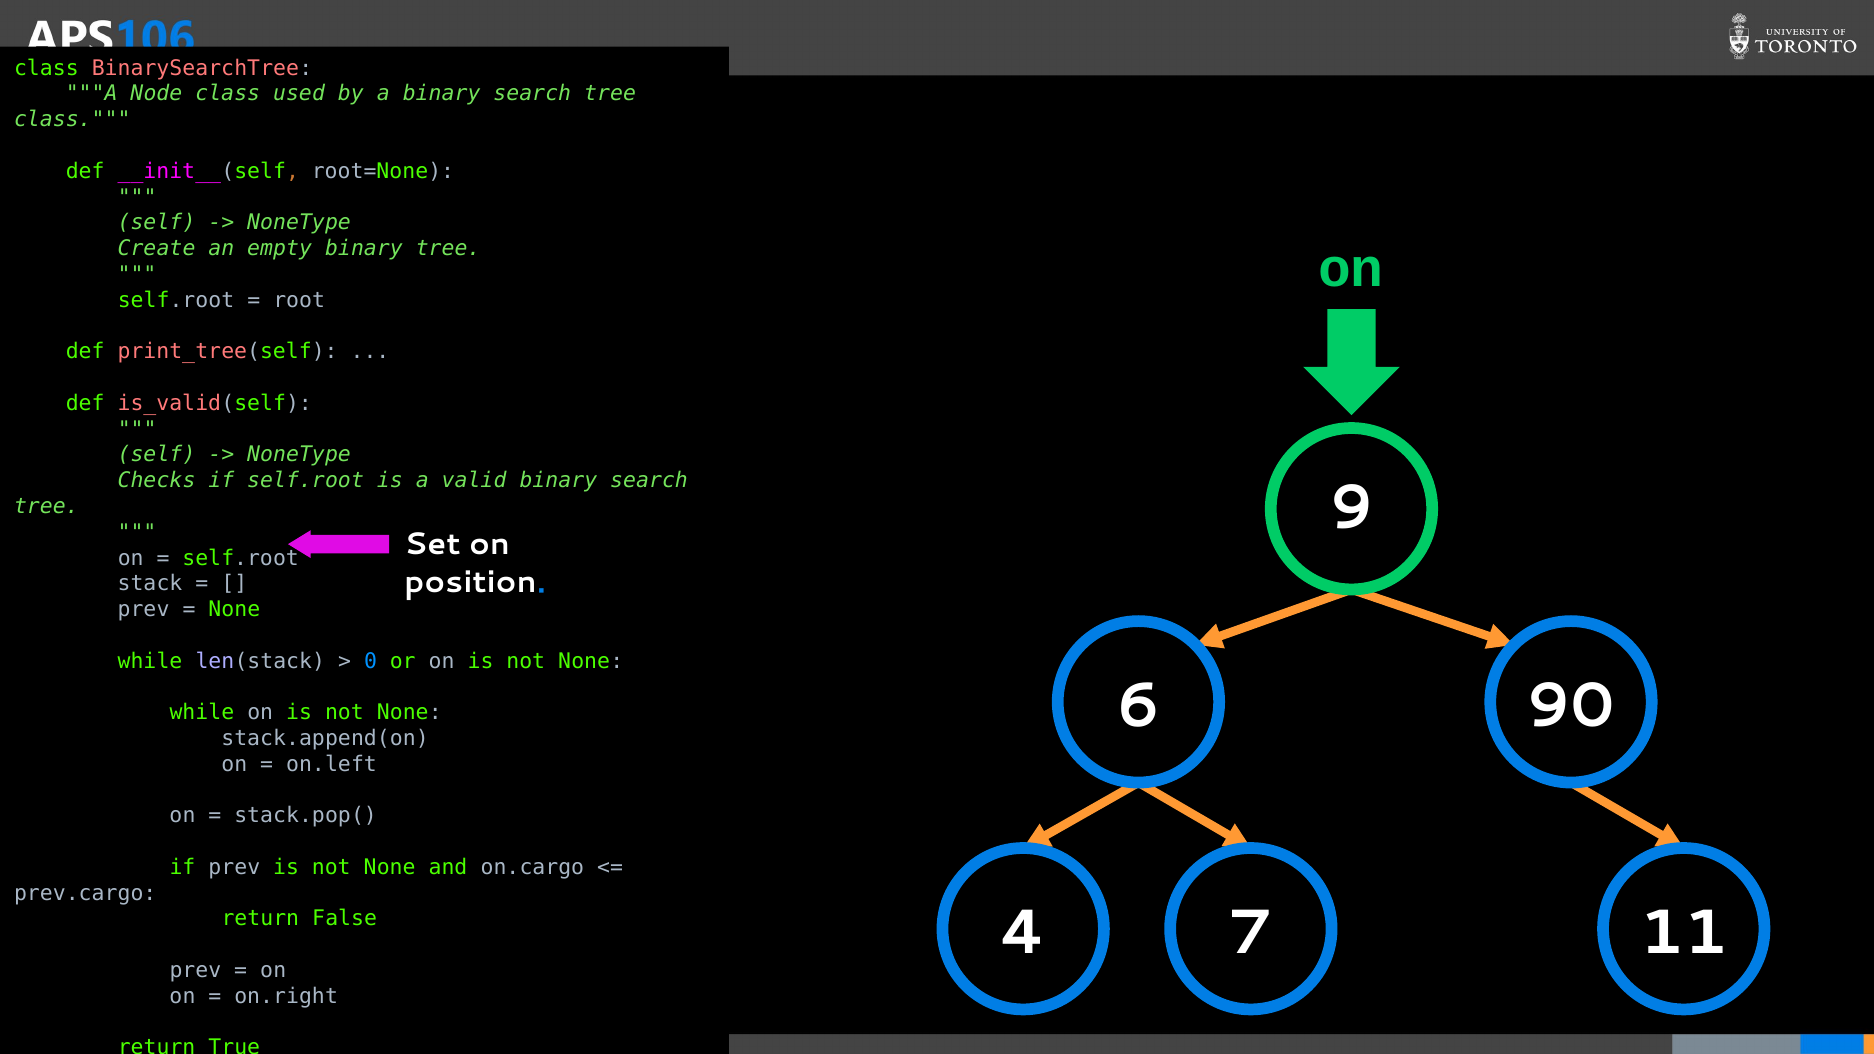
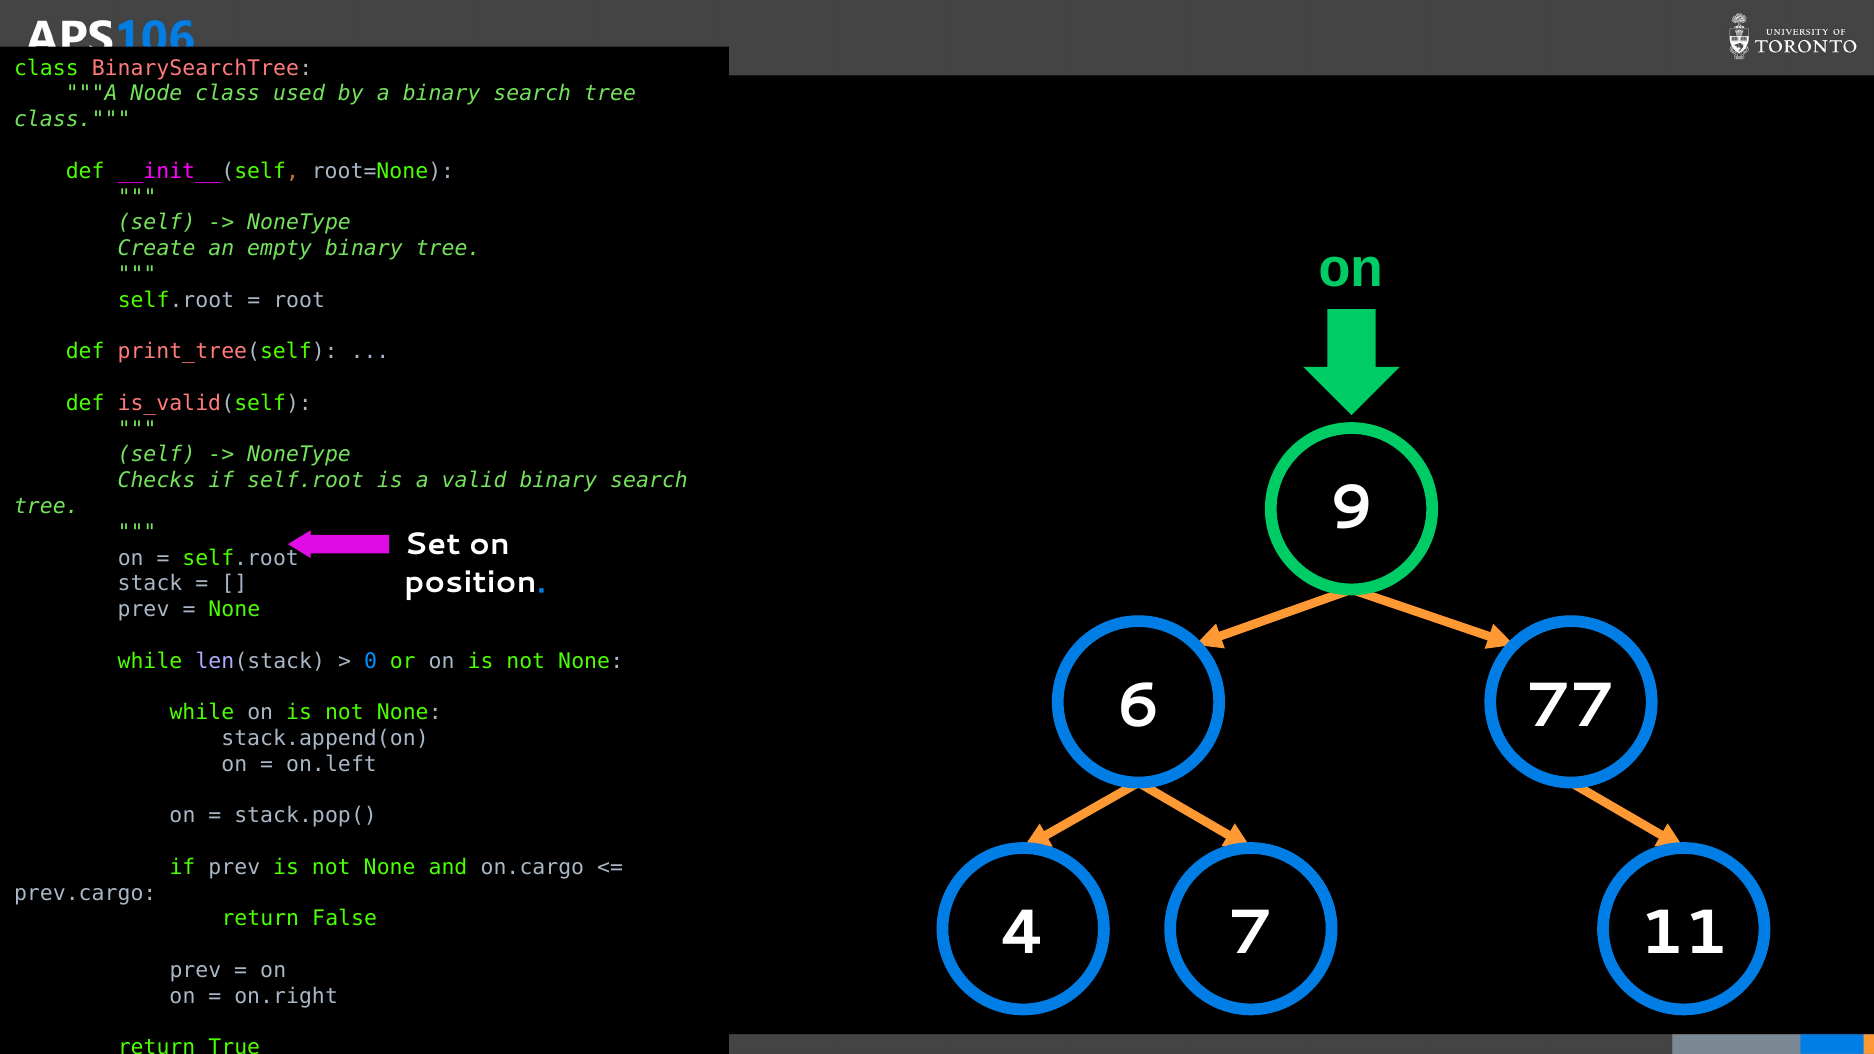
90: 90 -> 77
